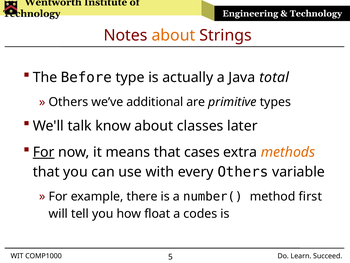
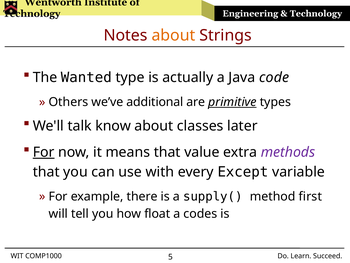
Before: Before -> Wanted
total: total -> code
primitive underline: none -> present
cases: cases -> value
methods colour: orange -> purple
every Others: Others -> Except
number(: number( -> supply(
